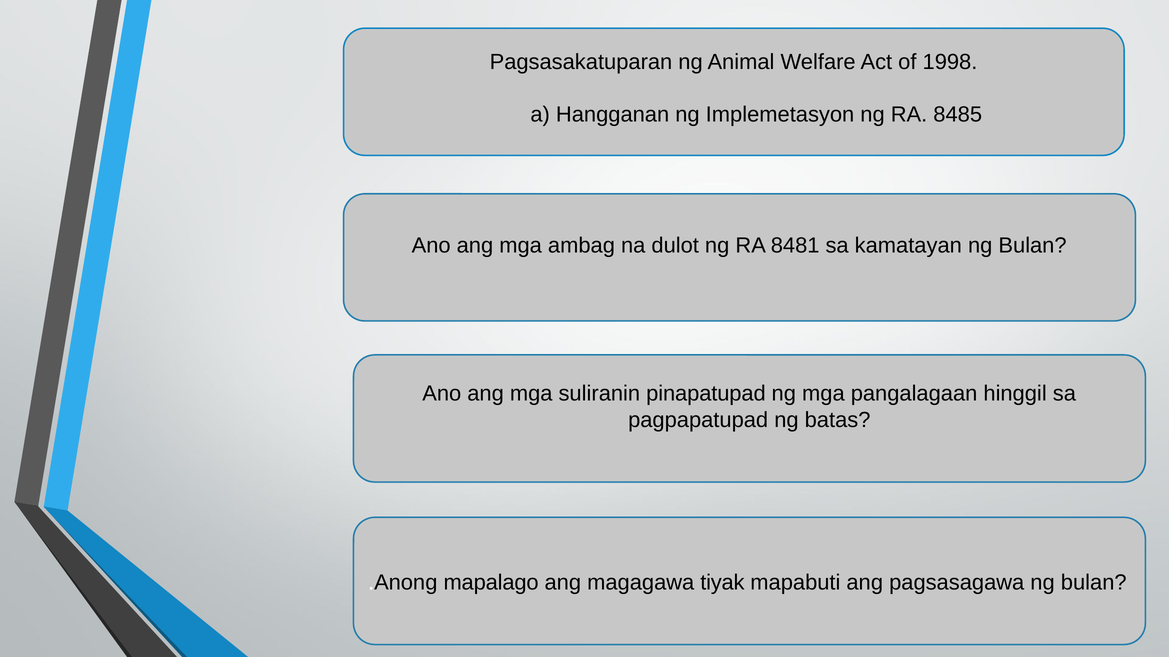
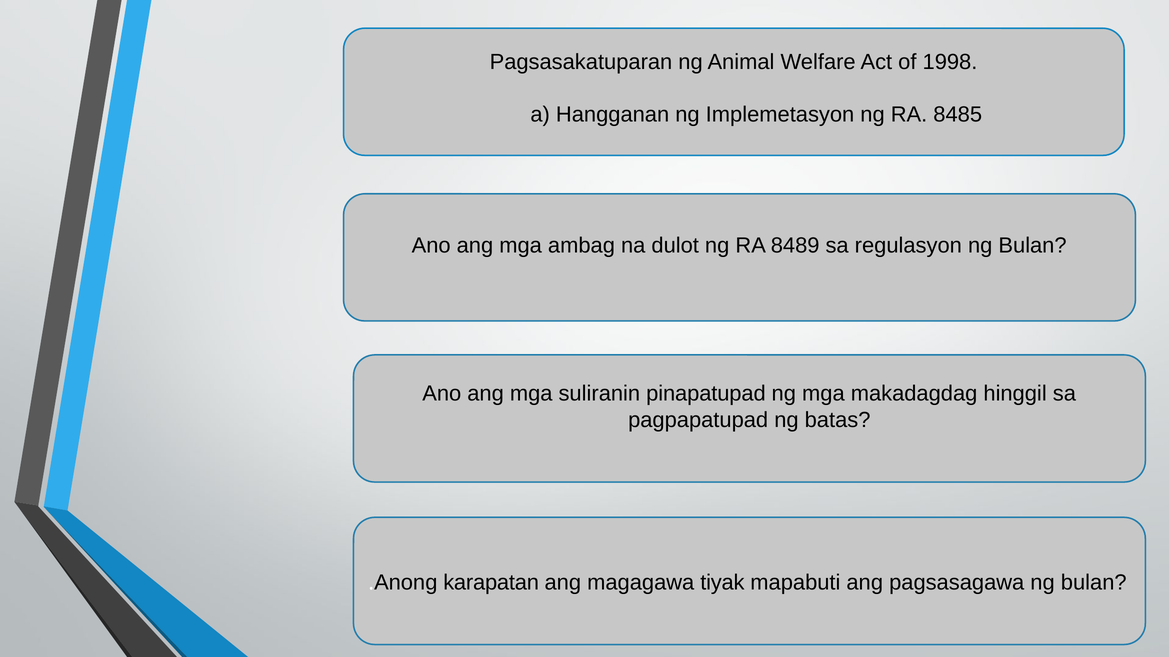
8481: 8481 -> 8489
kamatayan: kamatayan -> regulasyon
pangalagaan: pangalagaan -> makadagdag
mapalago: mapalago -> karapatan
